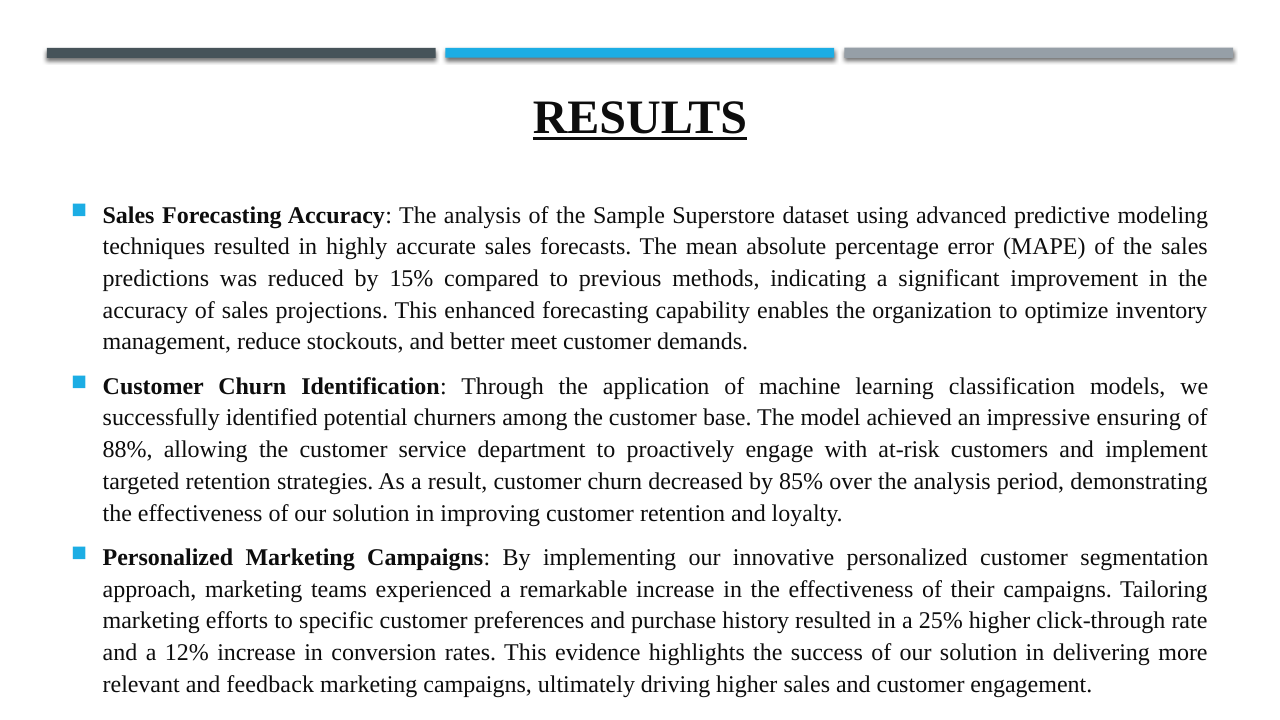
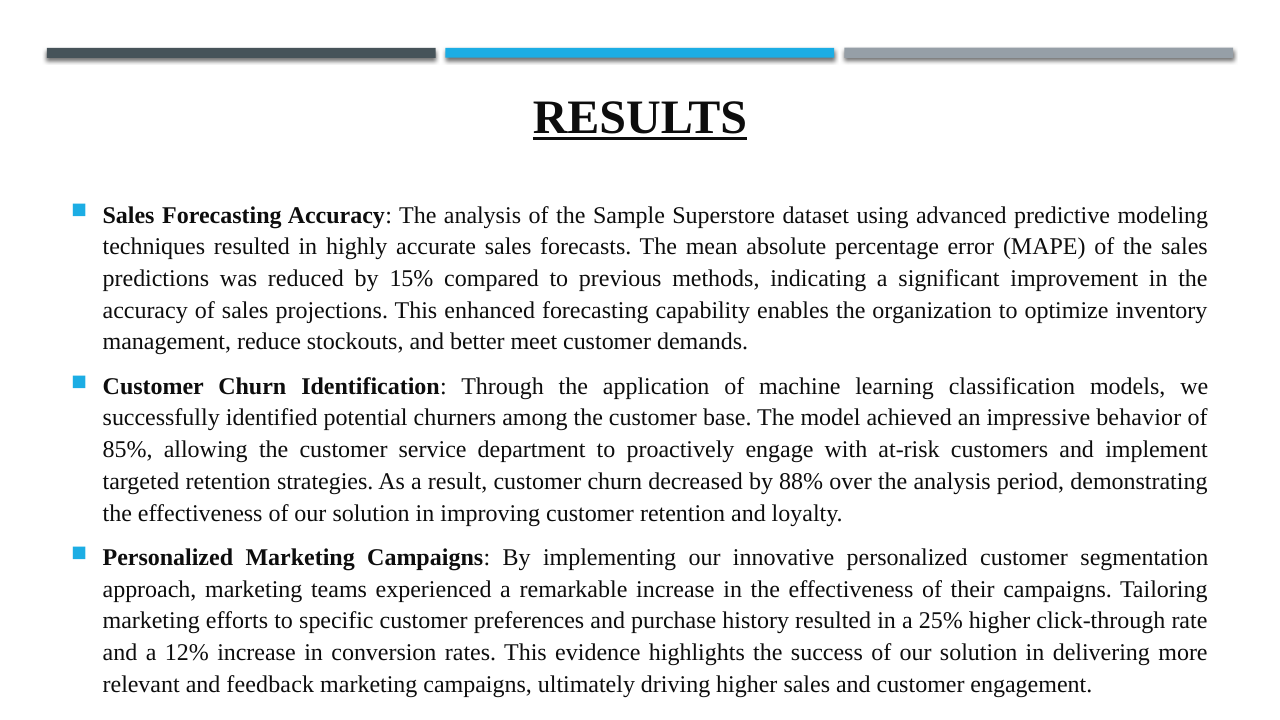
ensuring: ensuring -> behavior
88%: 88% -> 85%
85%: 85% -> 88%
